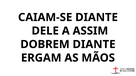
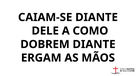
ASSIM: ASSIM -> COMO
